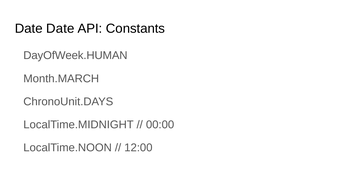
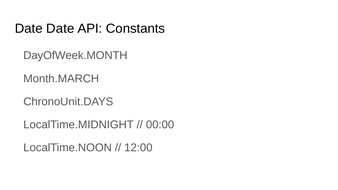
DayOfWeek.HUMAN: DayOfWeek.HUMAN -> DayOfWeek.MONTH
